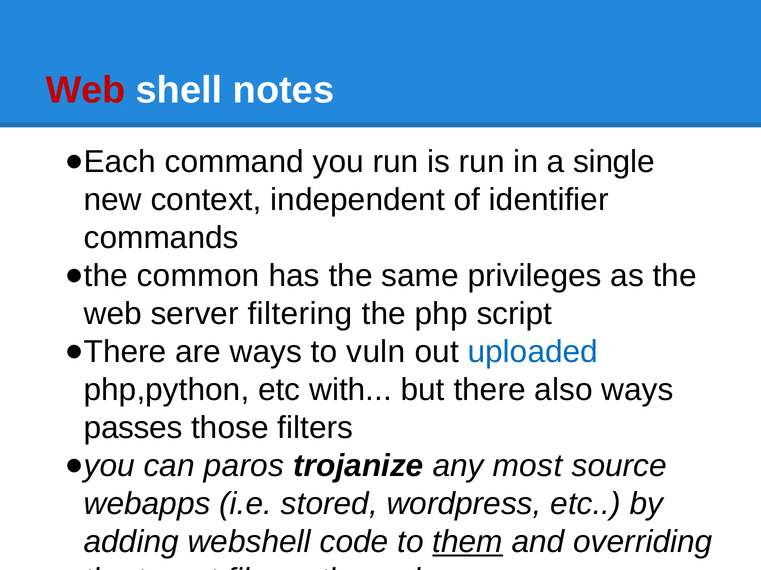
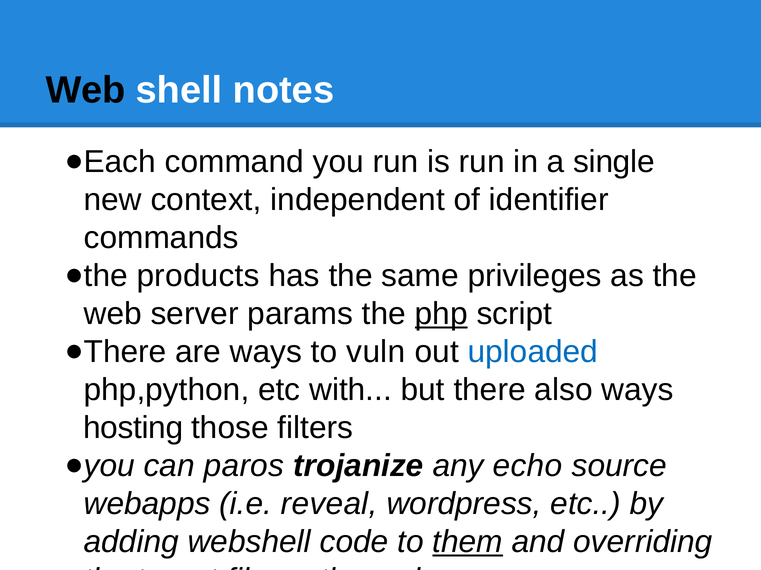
Web at (86, 90) colour: red -> black
common: common -> products
filtering: filtering -> params
php underline: none -> present
passes: passes -> hosting
most: most -> echo
stored: stored -> reveal
